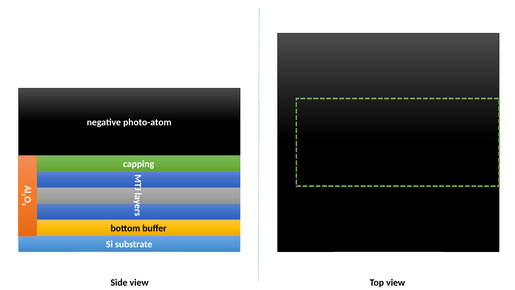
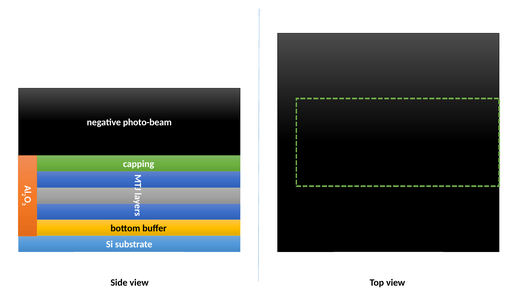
photo-atom: photo-atom -> photo-beam
